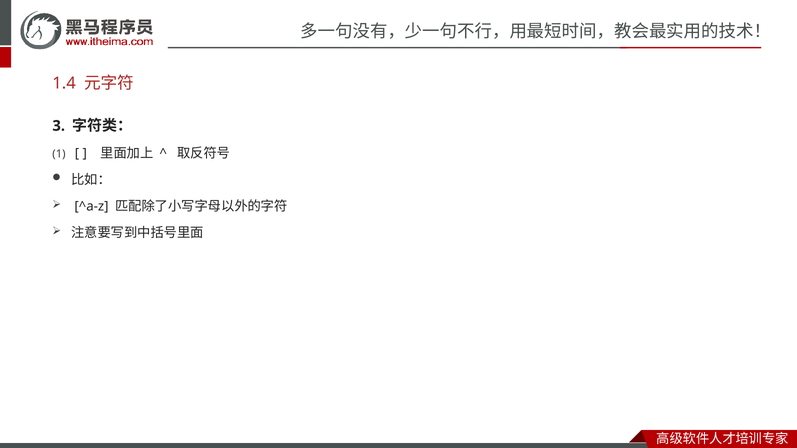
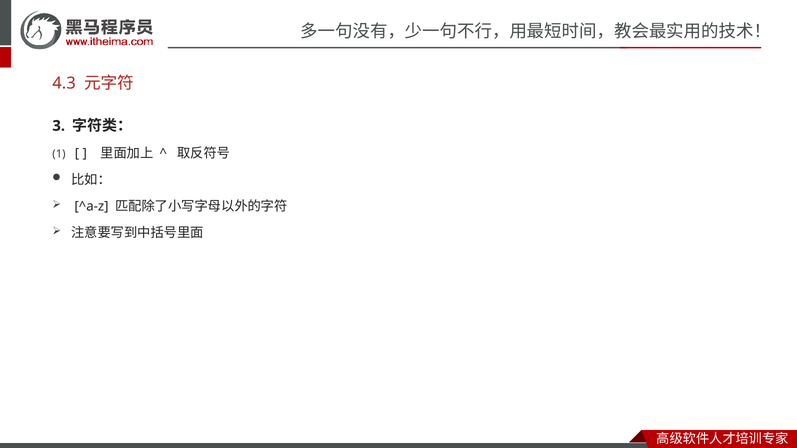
1.4: 1.4 -> 4.3
